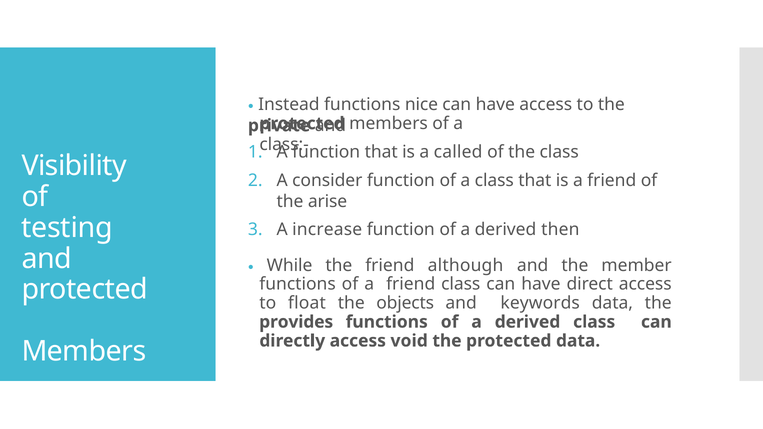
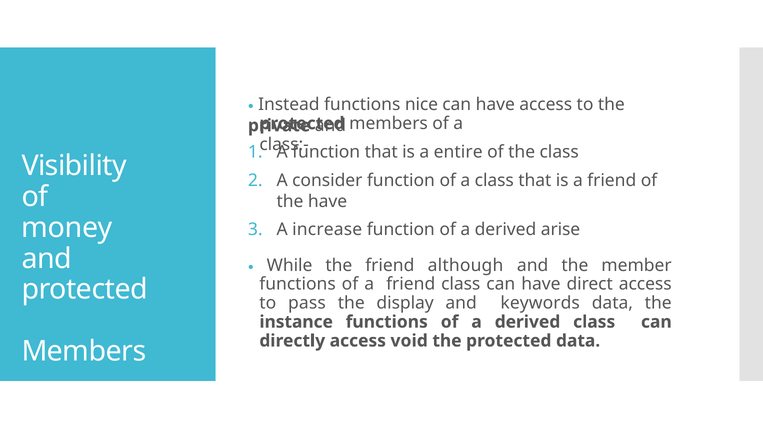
called: called -> entire
the arise: arise -> have
testing: testing -> money
then: then -> arise
float: float -> pass
objects: objects -> display
provides: provides -> instance
